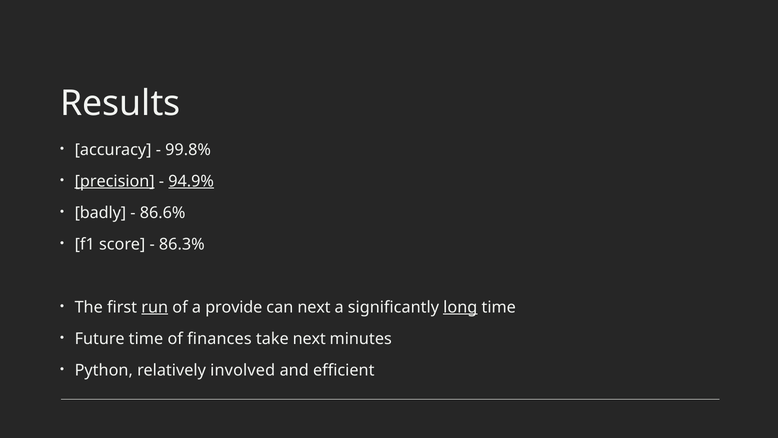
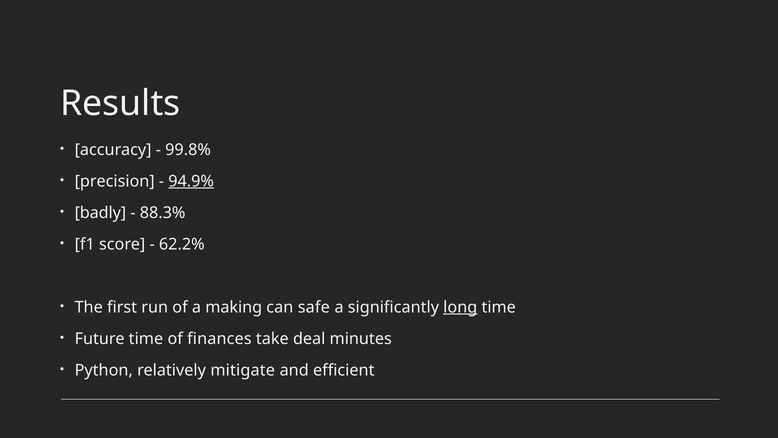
precision underline: present -> none
86.6%: 86.6% -> 88.3%
86.3%: 86.3% -> 62.2%
run underline: present -> none
provide: provide -> making
can next: next -> safe
take next: next -> deal
involved: involved -> mitigate
